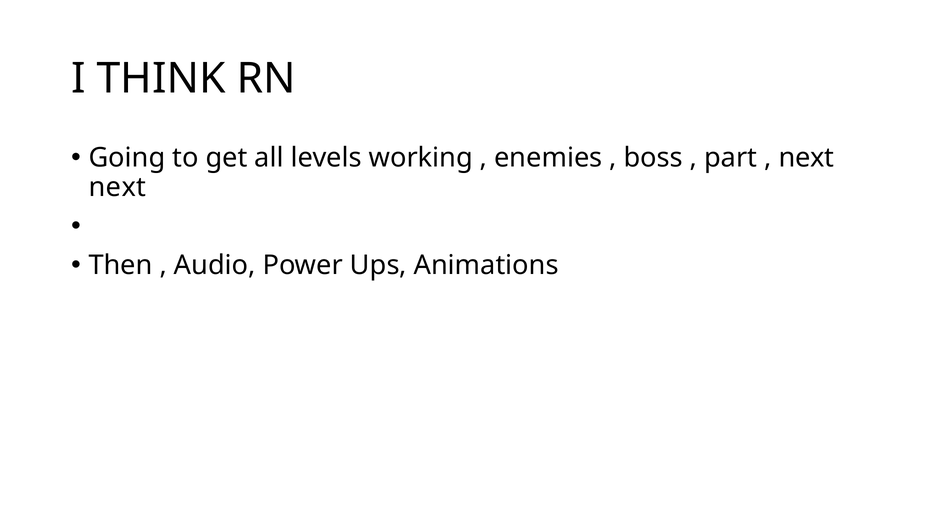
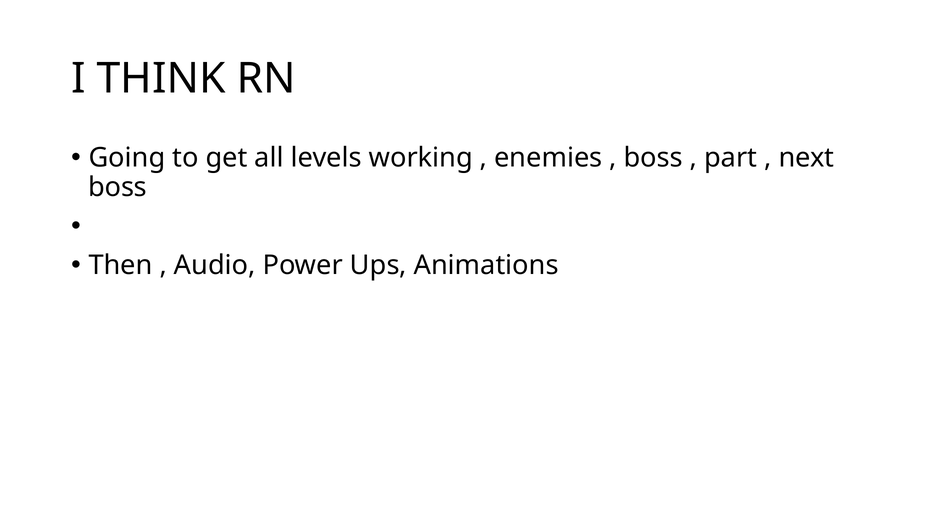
next at (117, 187): next -> boss
